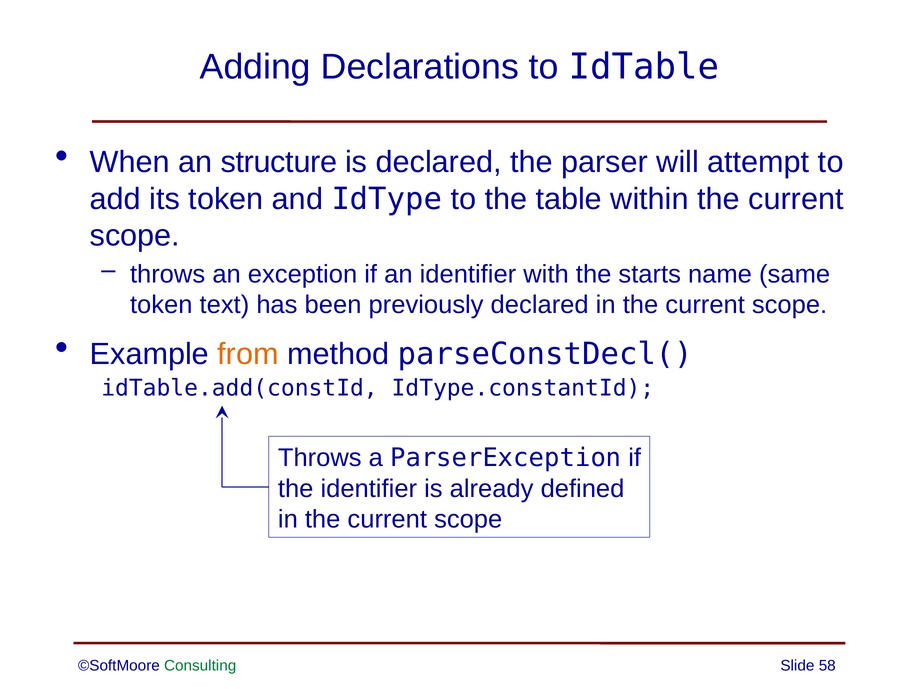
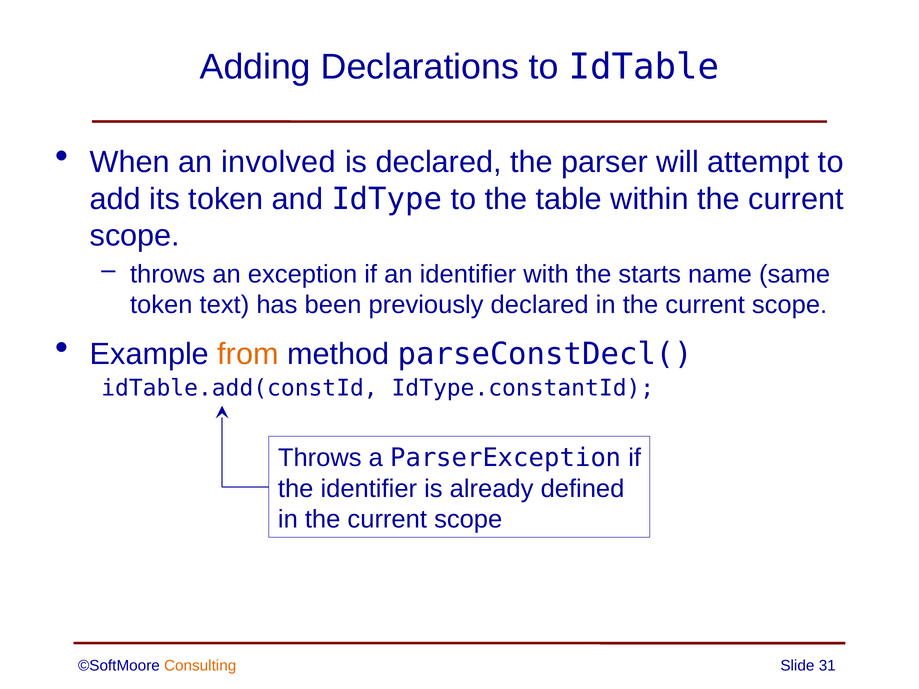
structure: structure -> involved
Consulting colour: green -> orange
58: 58 -> 31
